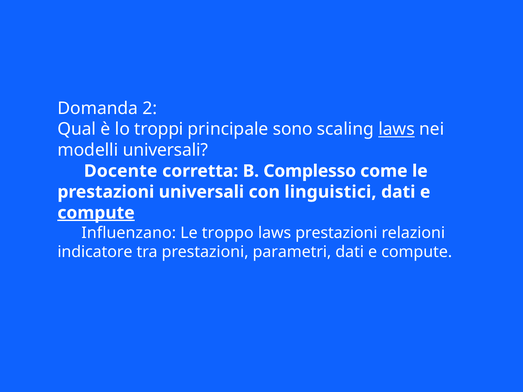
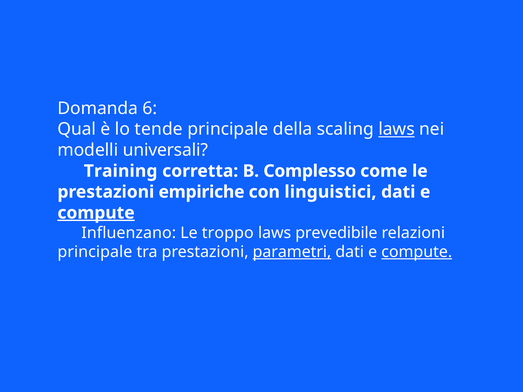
2: 2 -> 6
troppi: troppi -> tende
sono: sono -> della
Docente: Docente -> Training
prestazioni universali: universali -> empiriche
laws prestazioni: prestazioni -> prevedibile
indicatore at (95, 252): indicatore -> principale
parametri underline: none -> present
compute at (417, 252) underline: none -> present
